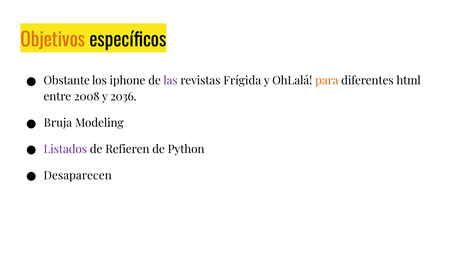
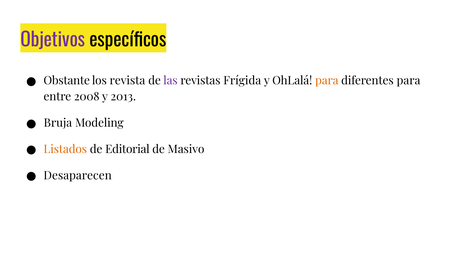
Objetivos colour: orange -> purple
iphone: iphone -> revista
diferentes html: html -> para
2036: 2036 -> 2013
Listados colour: purple -> orange
Refieren: Refieren -> Editorial
Python: Python -> Masivo
